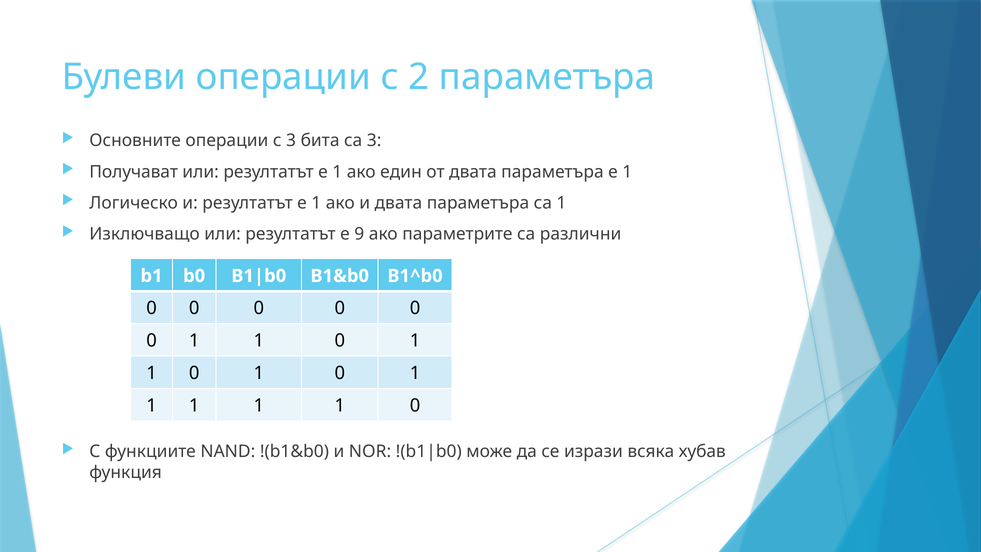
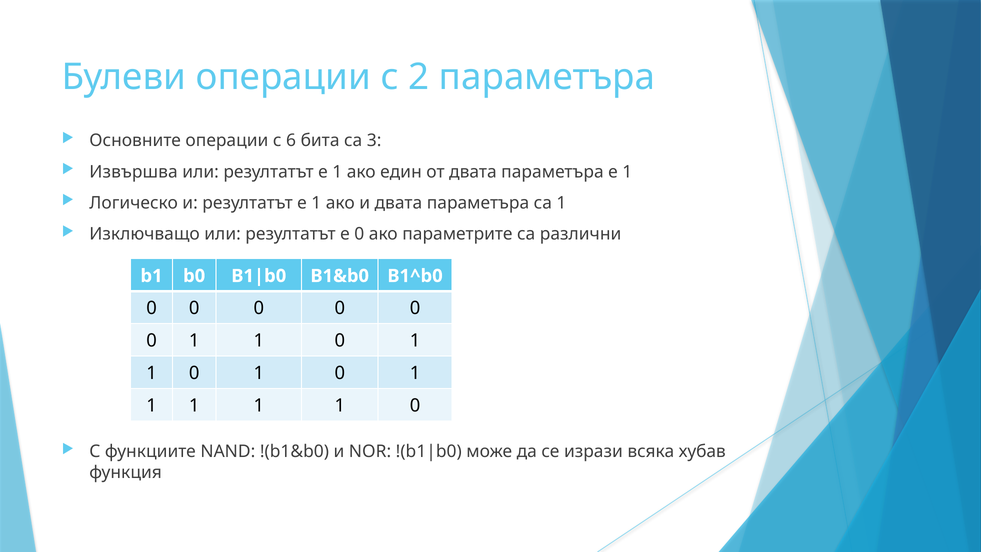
с 3: 3 -> 6
Получават: Получават -> Извършва
е 9: 9 -> 0
